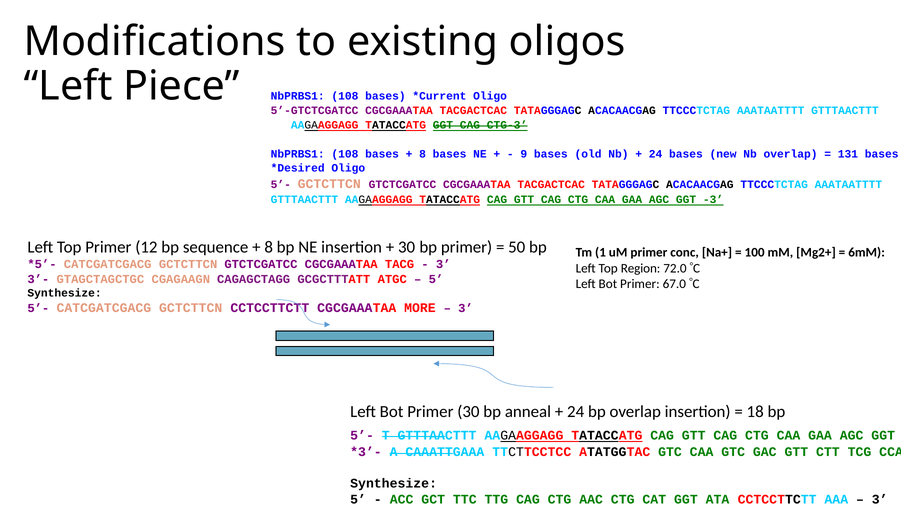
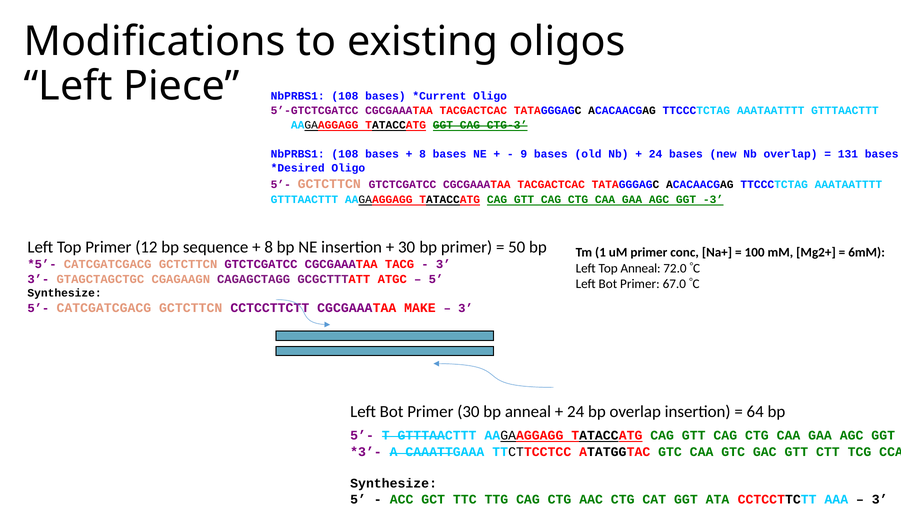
Top Region: Region -> Anneal
CGCGAAATAA MORE: MORE -> MAKE
18: 18 -> 64
